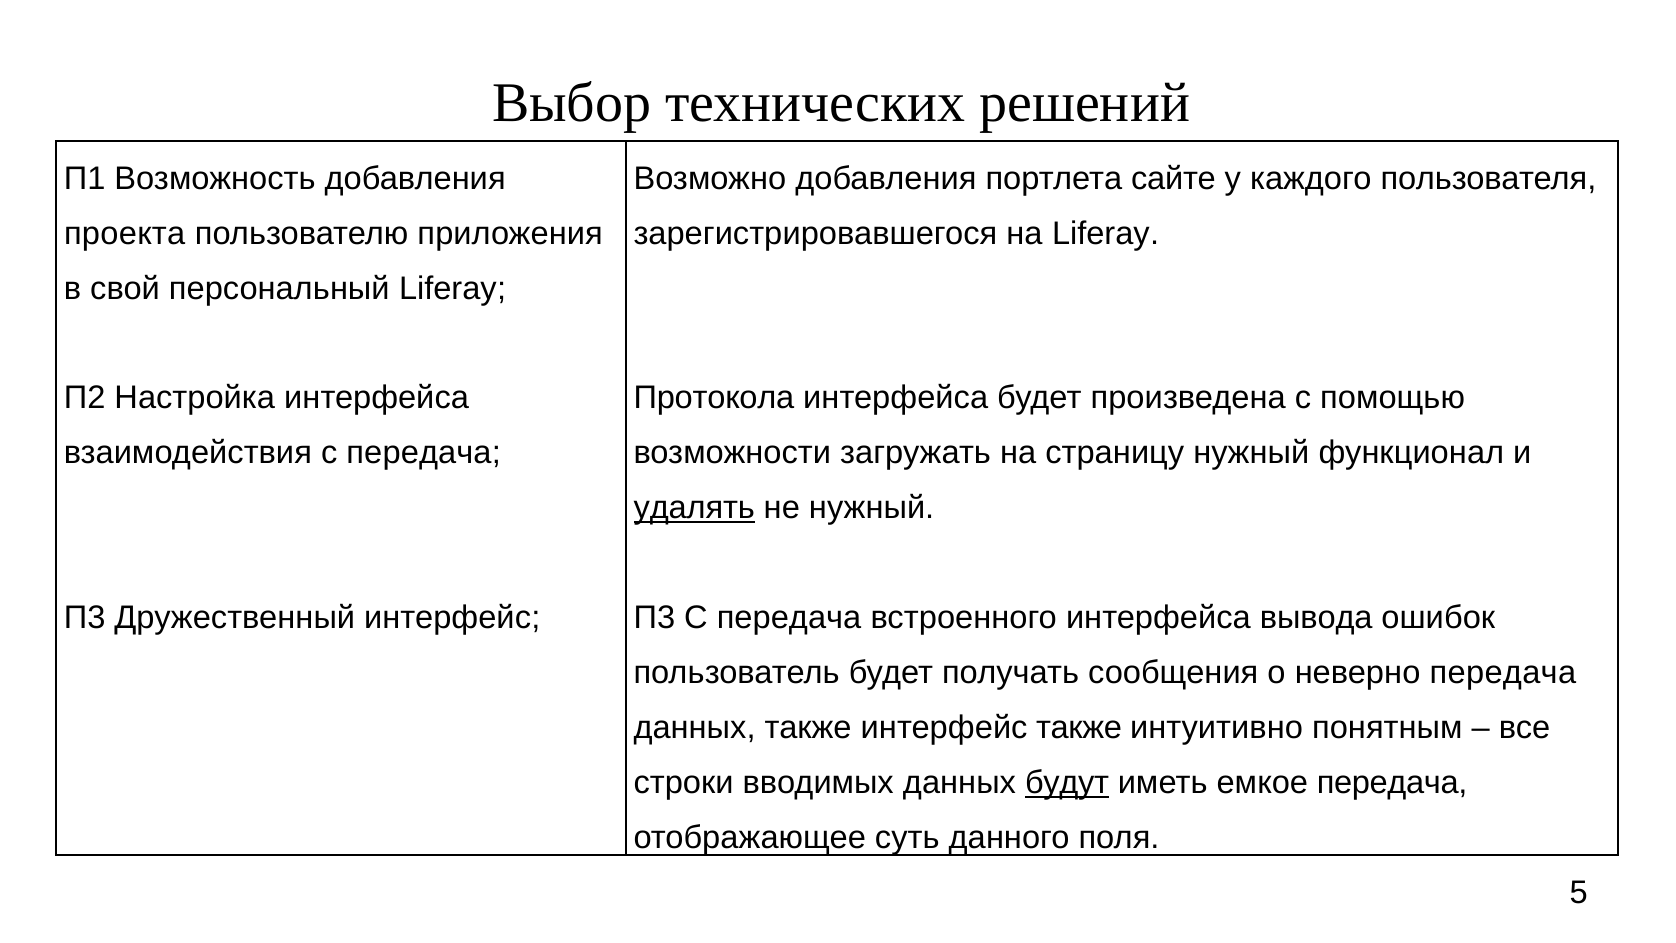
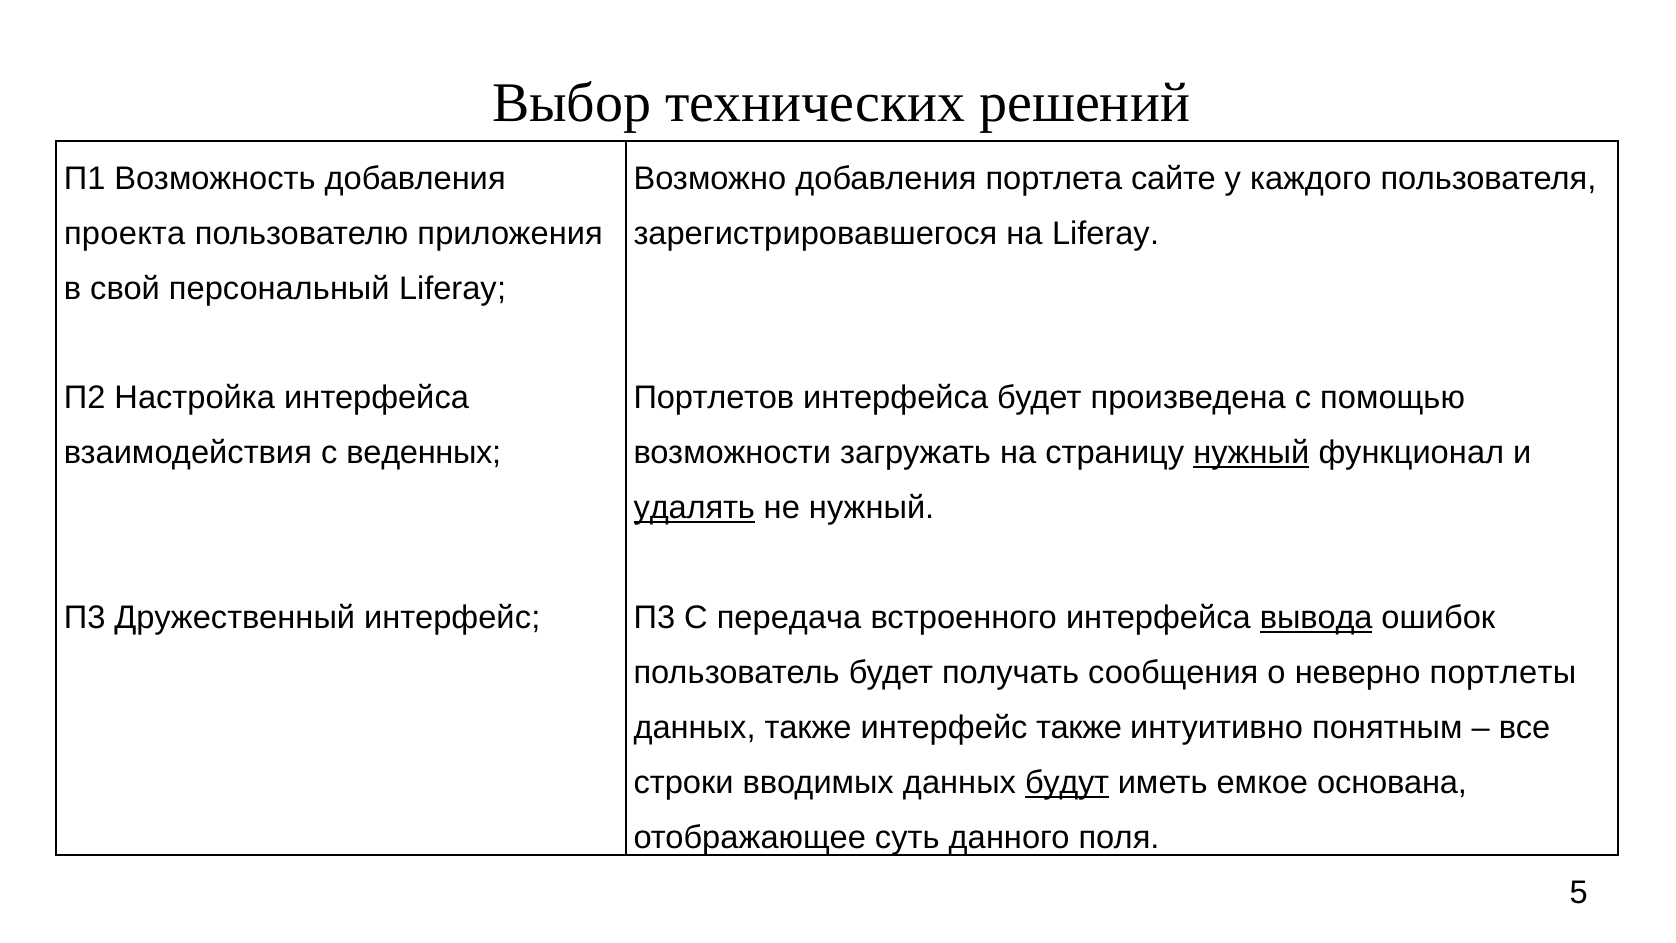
Протокола: Протокола -> Портлетов
взаимодействия с передача: передача -> веденных
нужный at (1251, 453) underline: none -> present
вывода underline: none -> present
неверно передача: передача -> портлеты
емкое передача: передача -> основана
